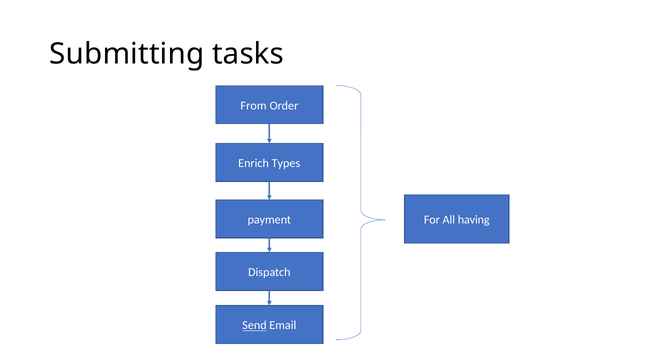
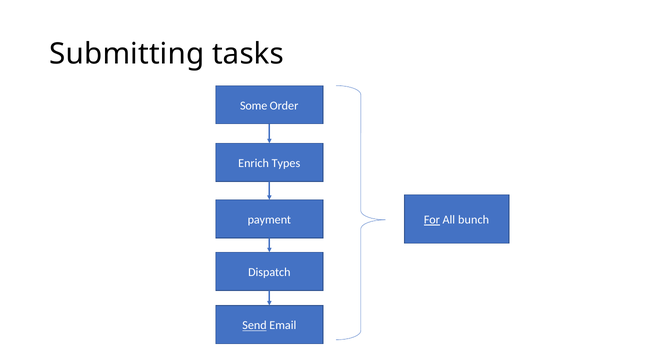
From: From -> Some
For underline: none -> present
having: having -> bunch
